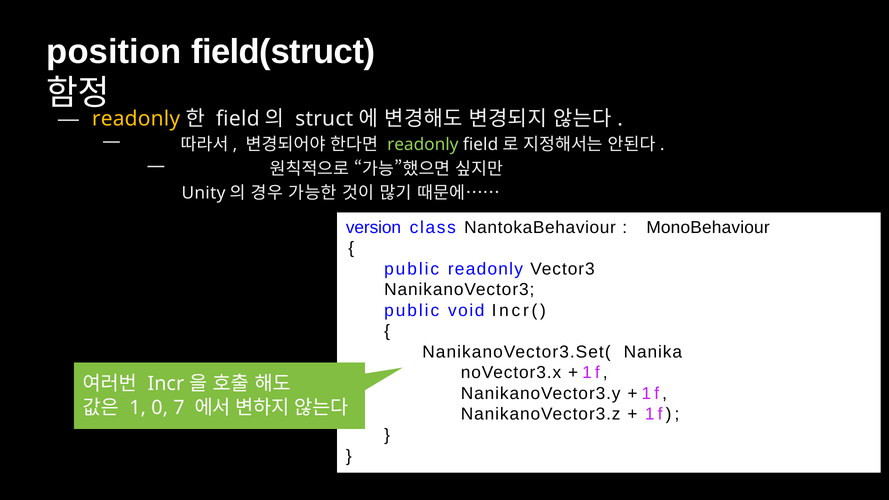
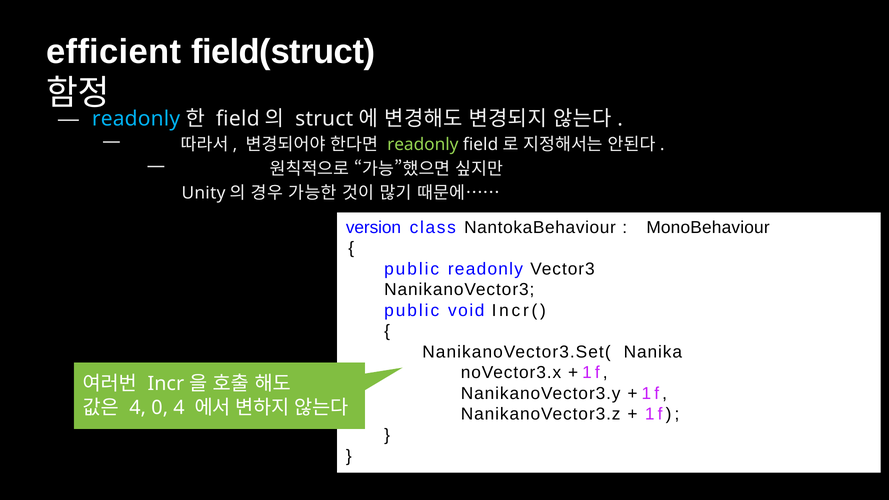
position: position -> efficient
readonly at (136, 119) colour: yellow -> light blue
1 at (138, 408): 1 -> 4
0 7: 7 -> 4
